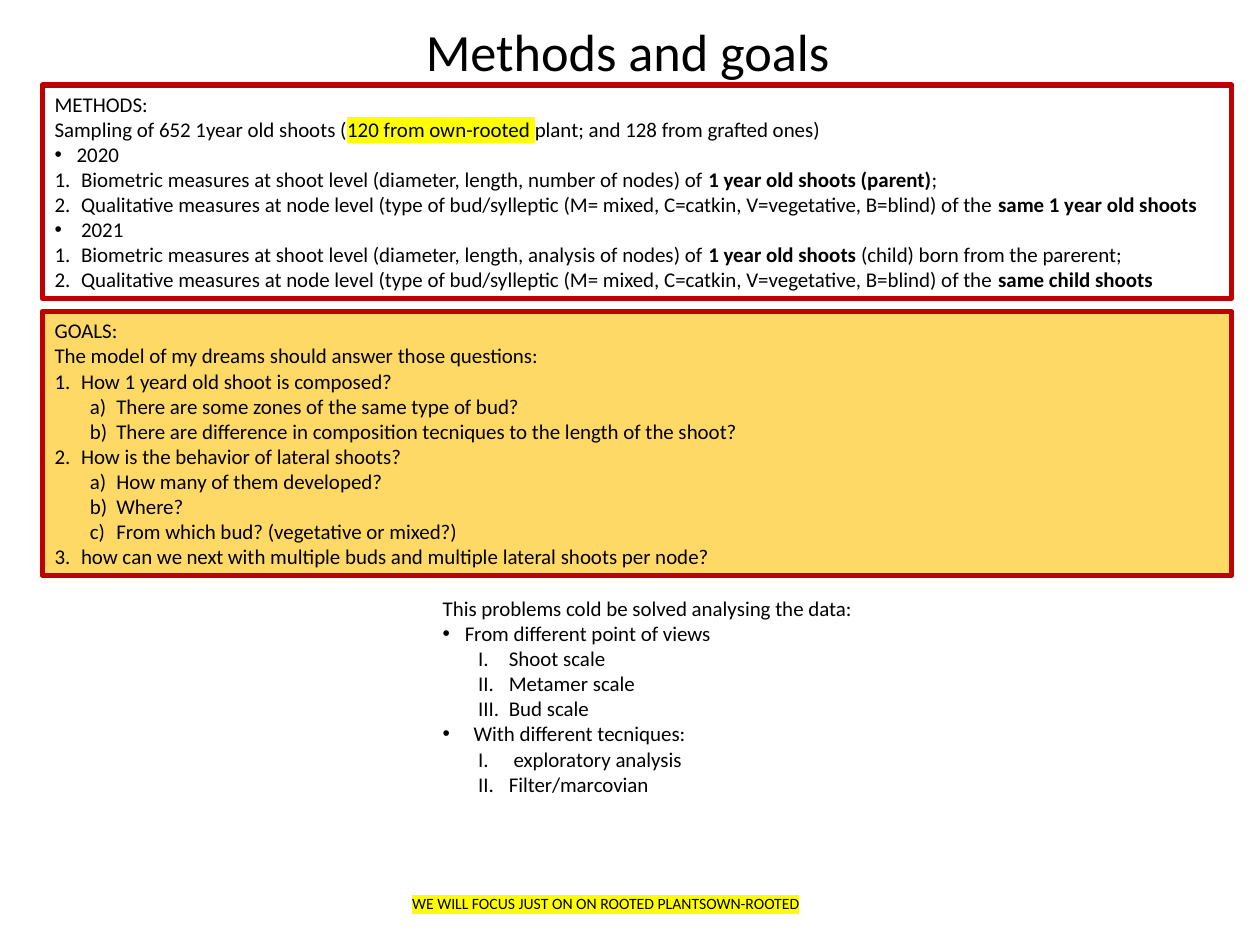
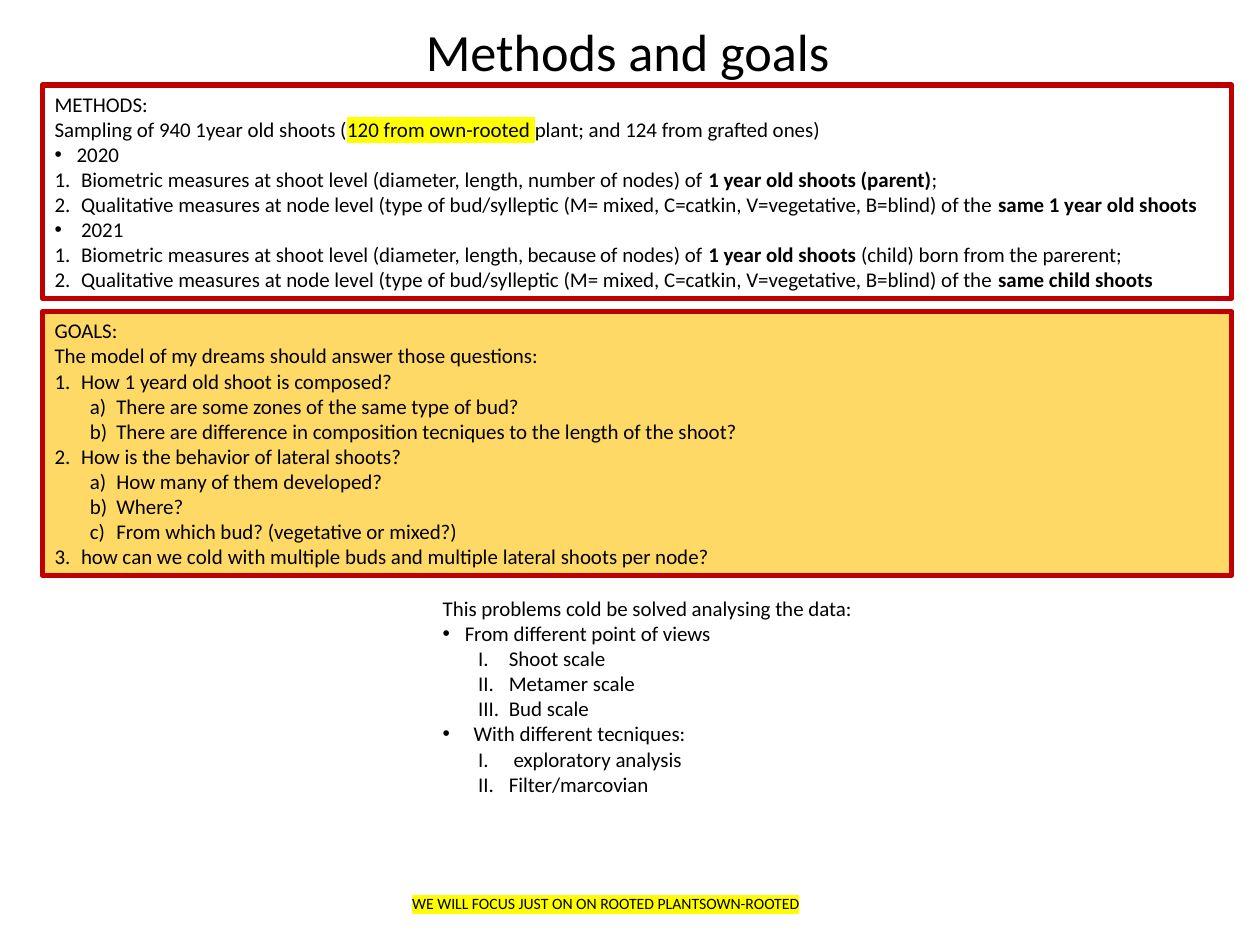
652: 652 -> 940
128: 128 -> 124
length analysis: analysis -> because
we next: next -> cold
